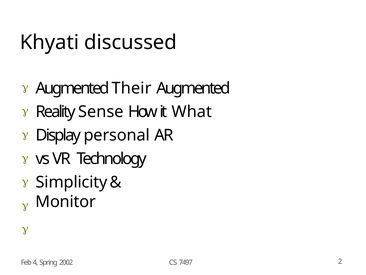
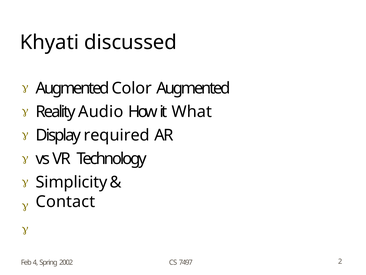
Their: Their -> Color
Sense: Sense -> Audio
personal: personal -> required
Monitor: Monitor -> Contact
